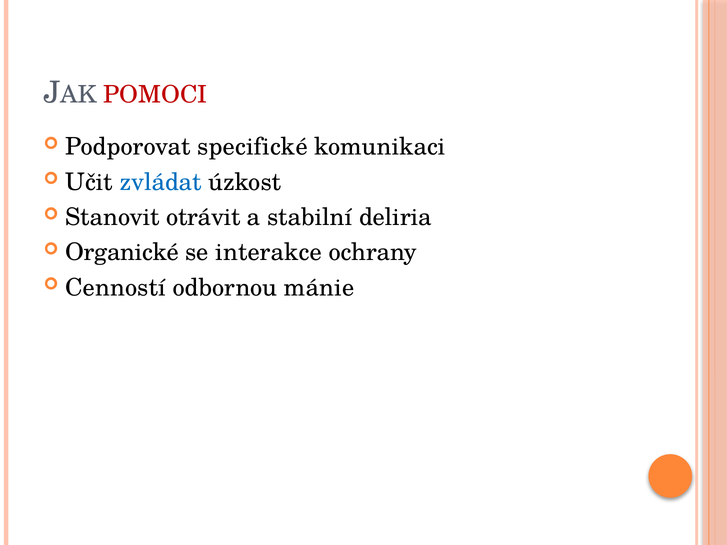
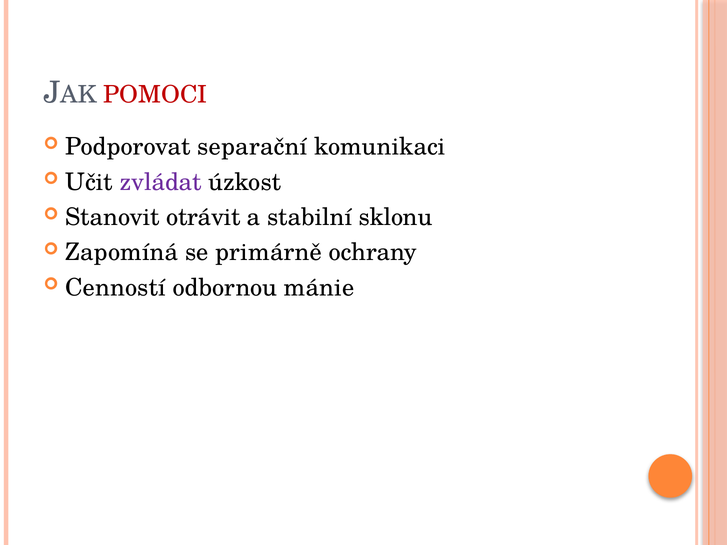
specifické: specifické -> separační
zvládat colour: blue -> purple
deliria: deliria -> sklonu
Organické: Organické -> Zapomíná
interakce: interakce -> primárně
